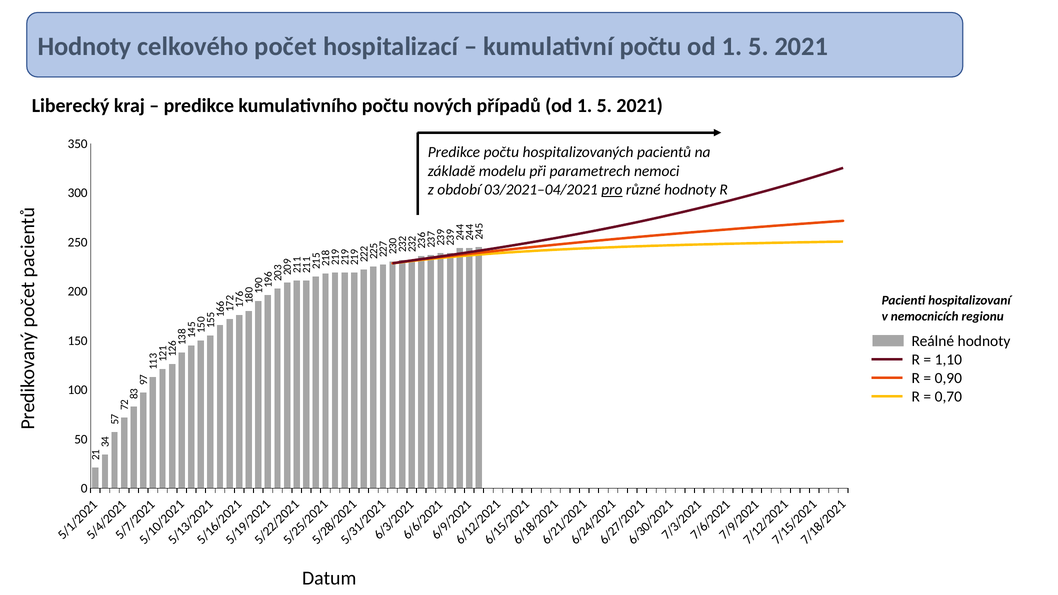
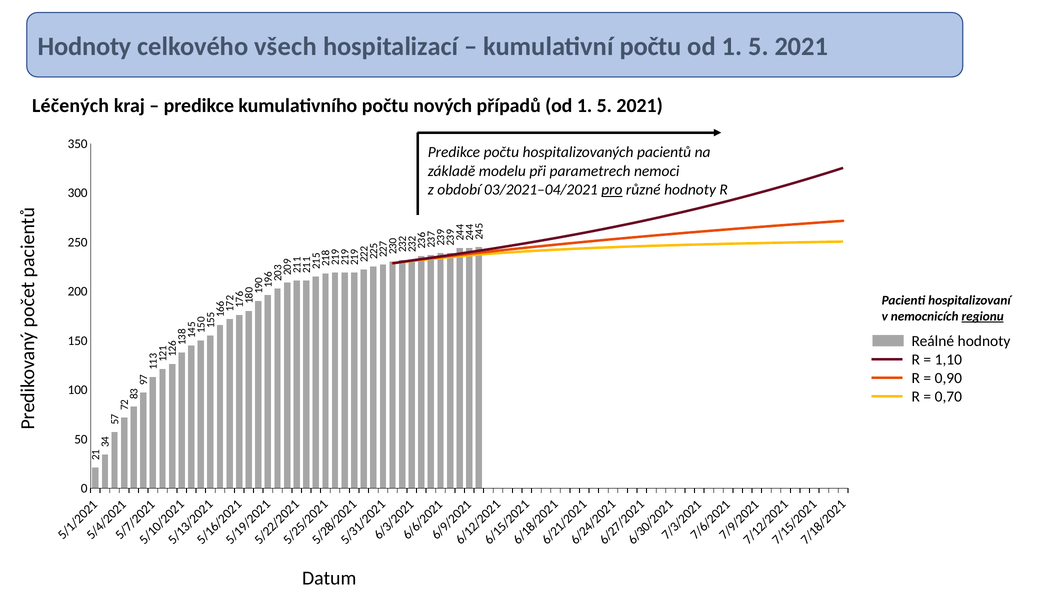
počet: počet -> všech
Liberecký: Liberecký -> Léčených
regionu underline: none -> present
